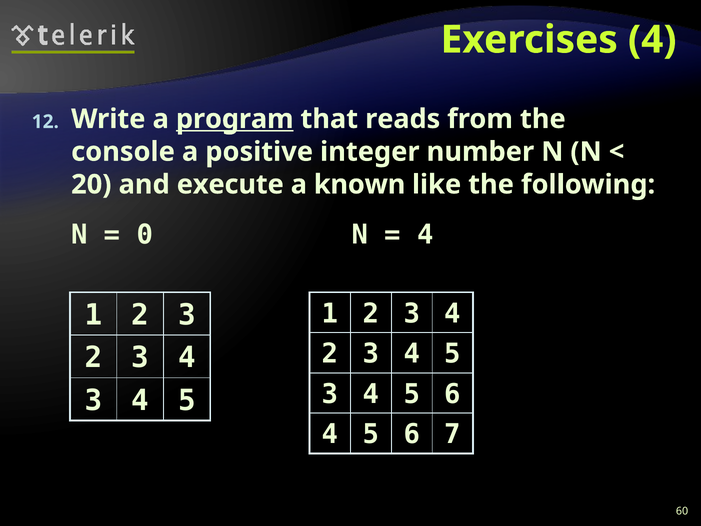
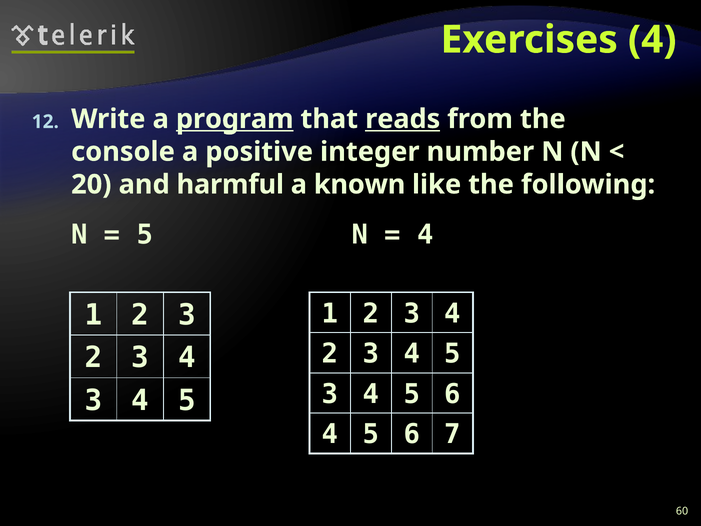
reads underline: none -> present
execute: execute -> harmful
0 at (145, 235): 0 -> 5
